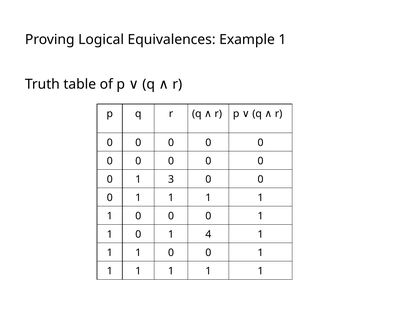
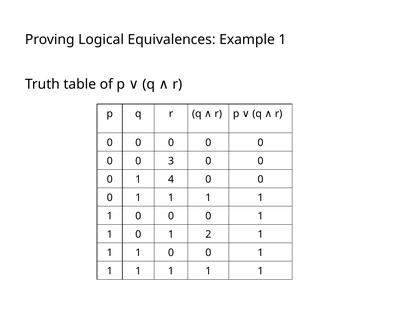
0 at (171, 161): 0 -> 3
3: 3 -> 4
4: 4 -> 2
